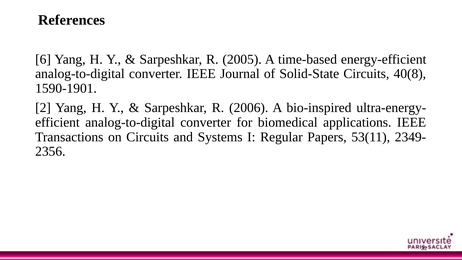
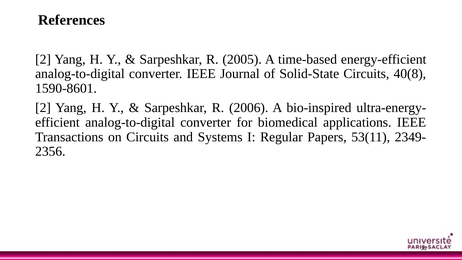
6 at (43, 59): 6 -> 2
1590-1901: 1590-1901 -> 1590-8601
